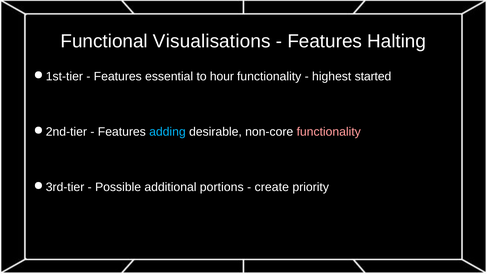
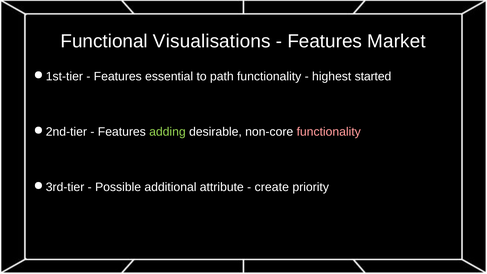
Halting: Halting -> Market
hour: hour -> path
adding colour: light blue -> light green
portions: portions -> attribute
